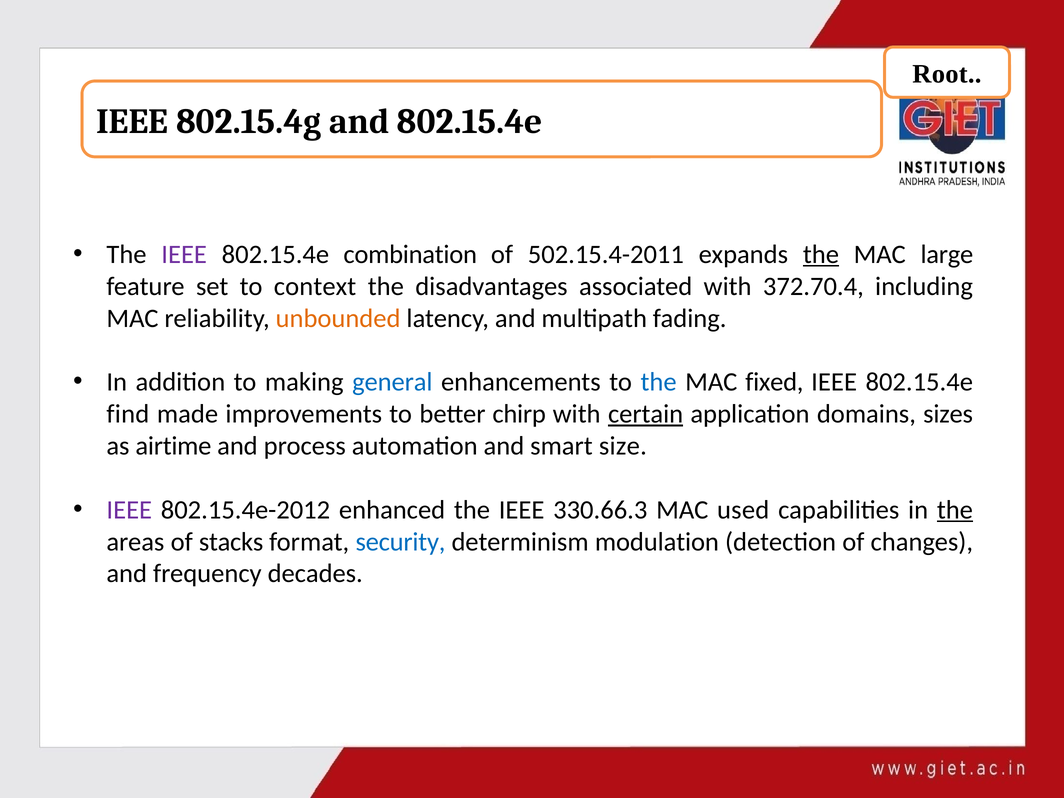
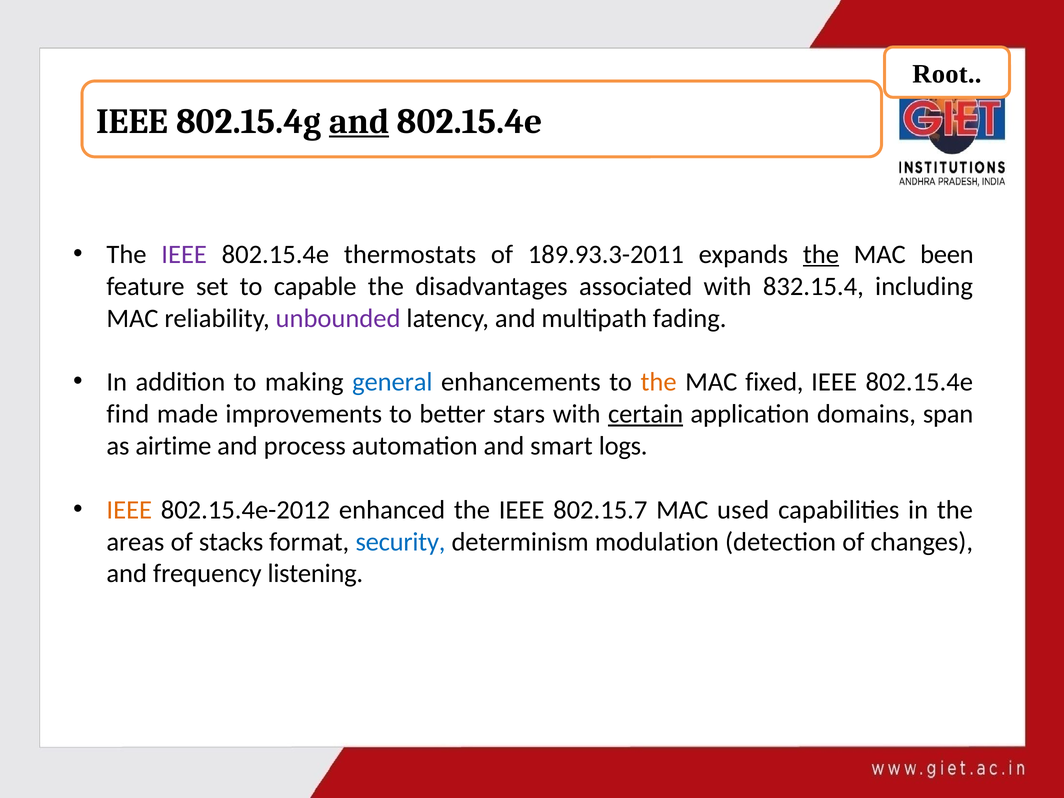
and at (359, 121) underline: none -> present
combination: combination -> thermostats
502.15.4-2011: 502.15.4-2011 -> 189.93.3-2011
large: large -> been
context: context -> capable
372.70.4: 372.70.4 -> 832.15.4
unbounded colour: orange -> purple
the at (659, 382) colour: blue -> orange
chirp: chirp -> stars
sizes: sizes -> span
size: size -> logs
IEEE at (129, 510) colour: purple -> orange
330.66.3: 330.66.3 -> 802.15.7
the at (955, 510) underline: present -> none
decades: decades -> listening
